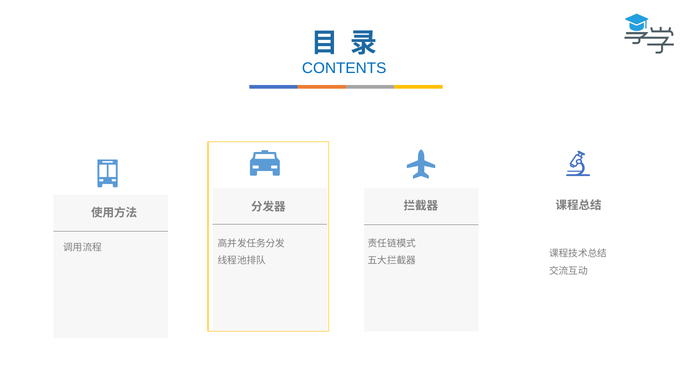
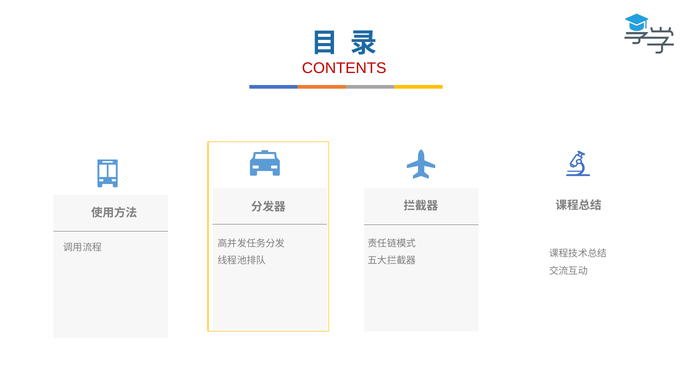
CONTENTS colour: blue -> red
